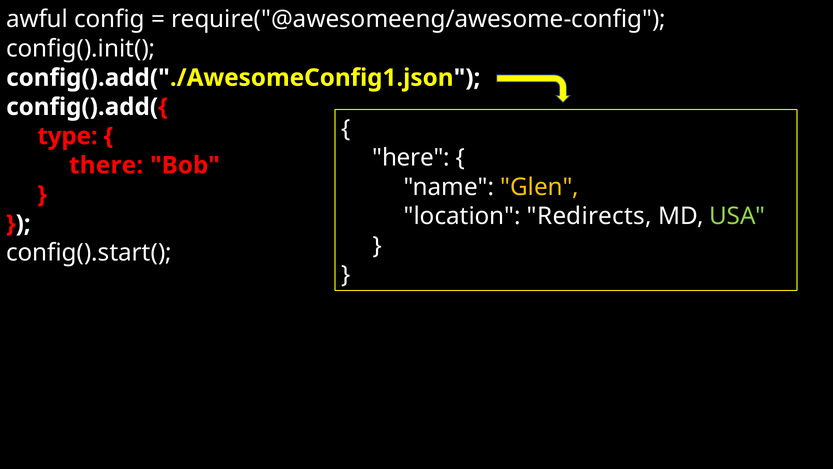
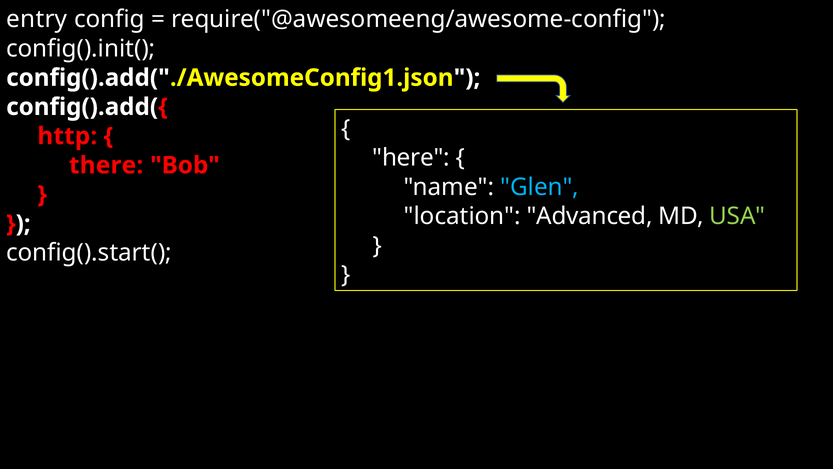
awful: awful -> entry
type: type -> http
Glen colour: yellow -> light blue
Redirects: Redirects -> Advanced
